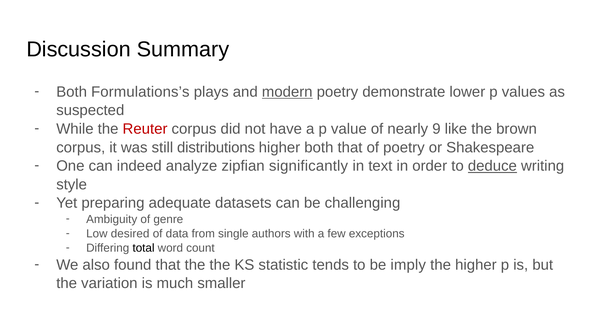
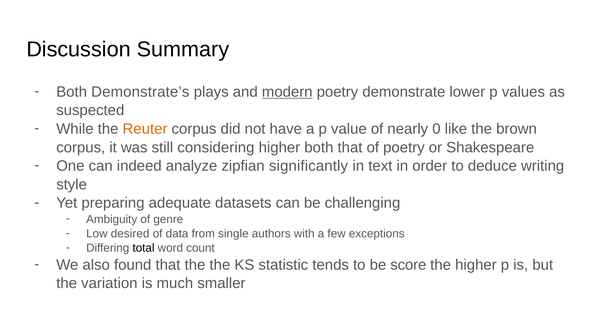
Formulations’s: Formulations’s -> Demonstrate’s
Reuter colour: red -> orange
9: 9 -> 0
distributions: distributions -> considering
deduce underline: present -> none
imply: imply -> score
